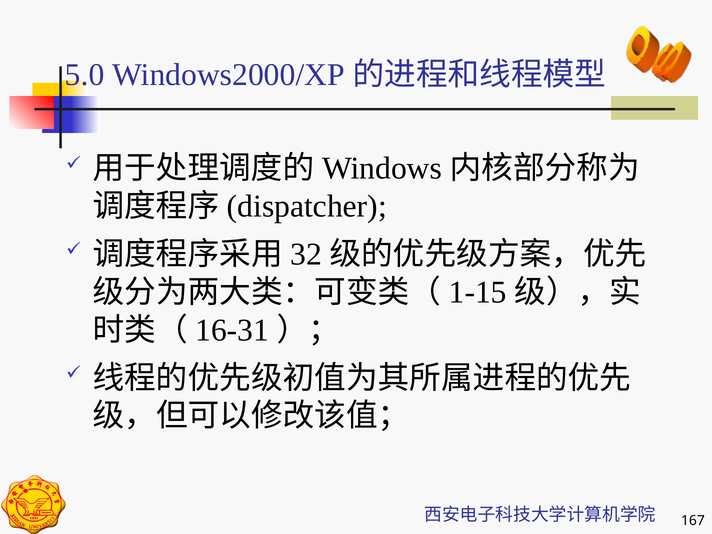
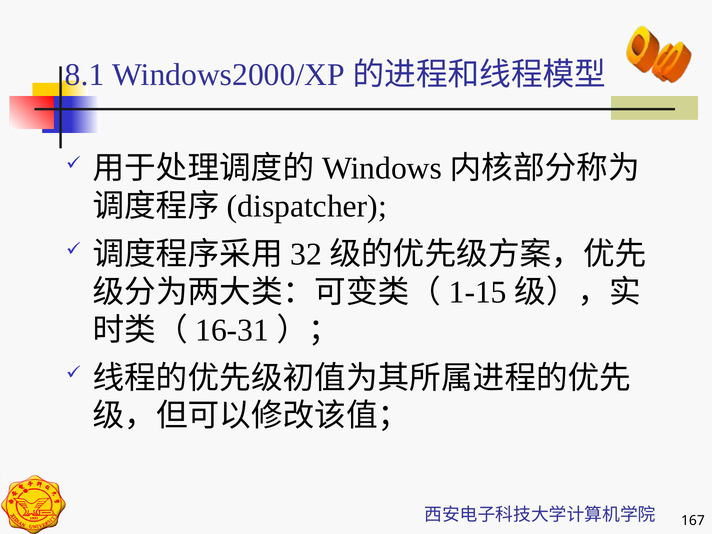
5.0: 5.0 -> 8.1
